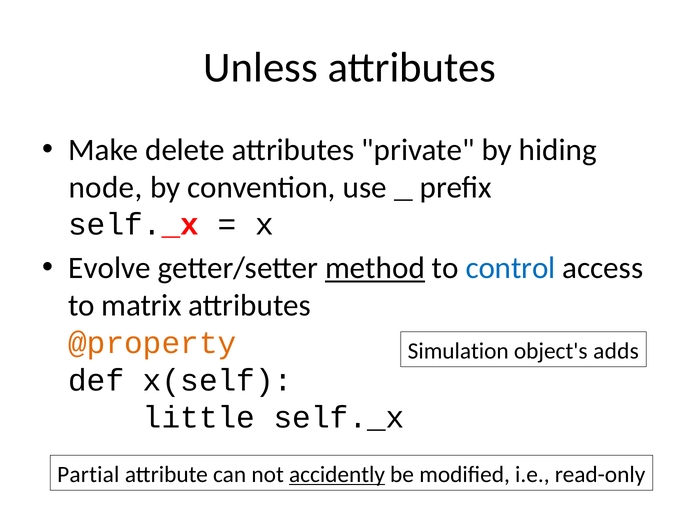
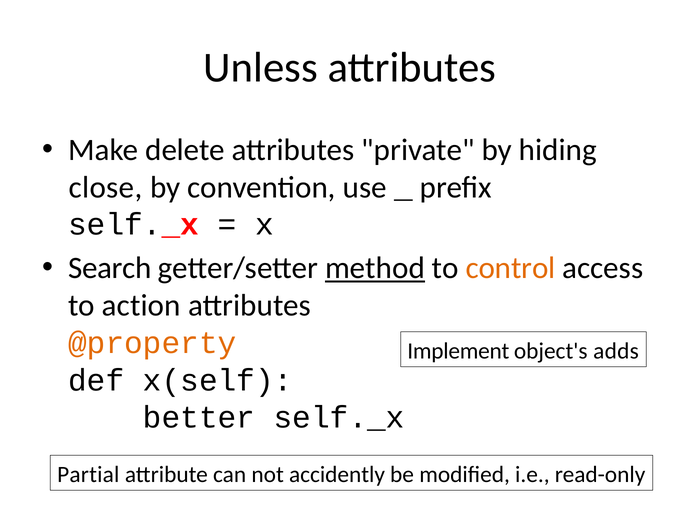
node: node -> close
Evolve: Evolve -> Search
control colour: blue -> orange
matrix: matrix -> action
Simulation: Simulation -> Implement
little: little -> better
accidently underline: present -> none
